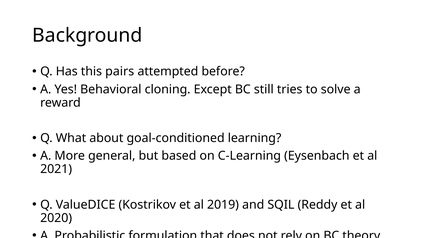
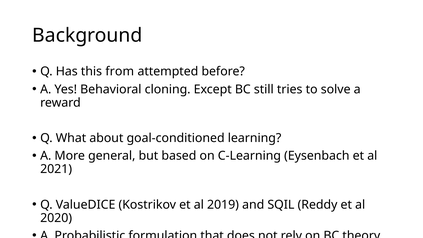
pairs: pairs -> from
